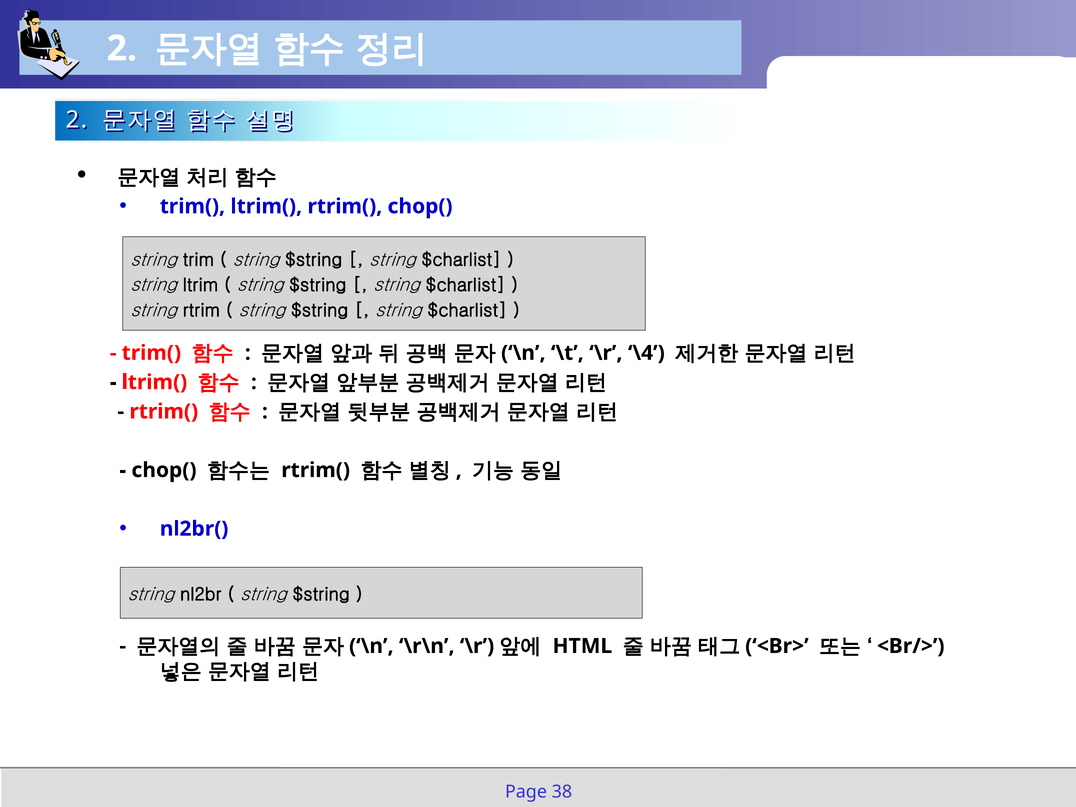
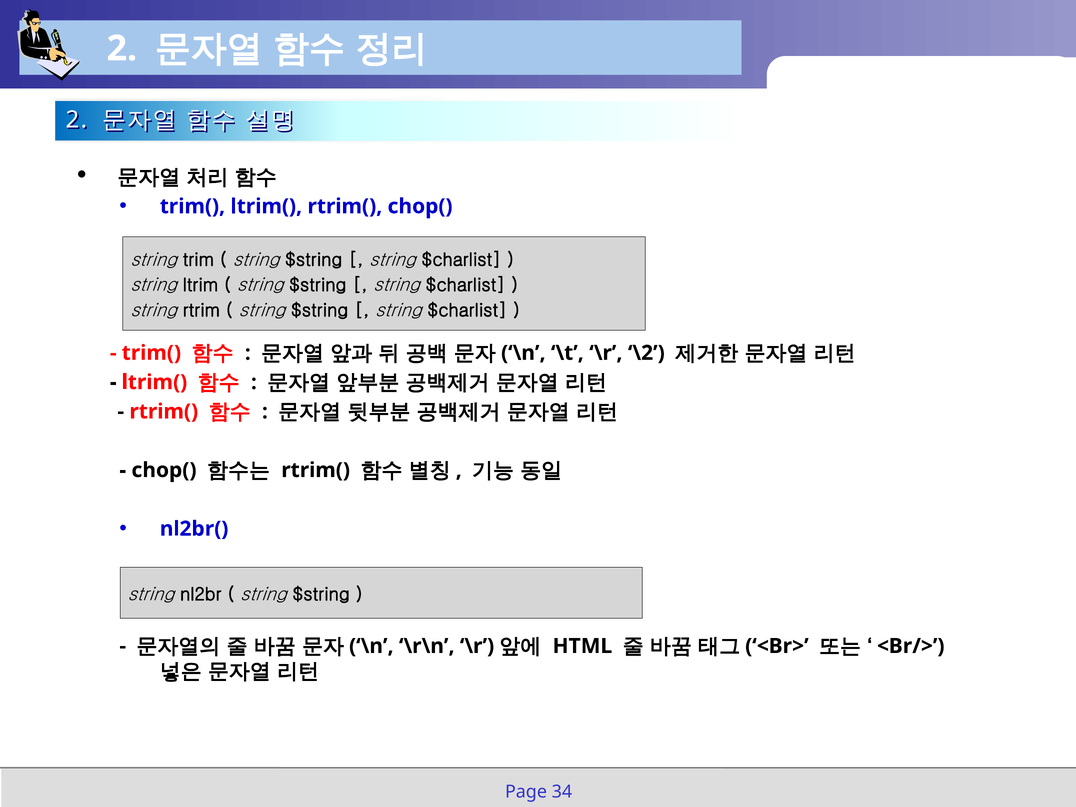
\4: \4 -> \2
38: 38 -> 34
